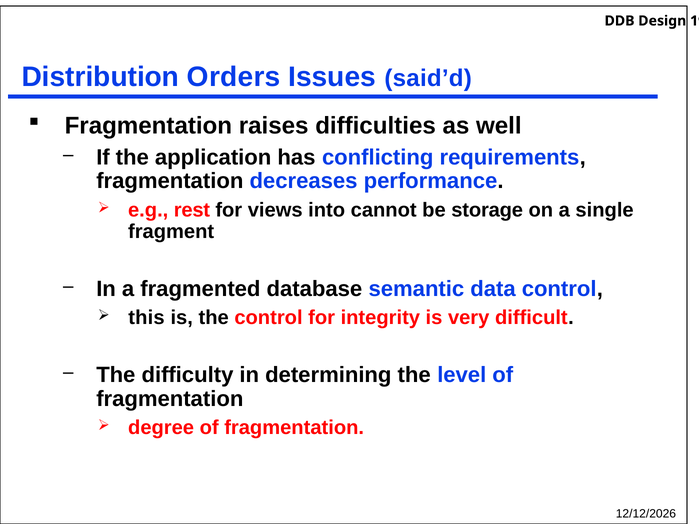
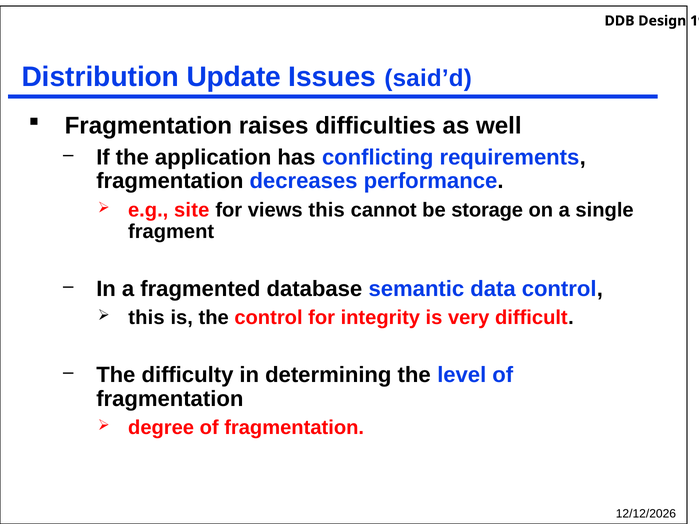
Orders: Orders -> Update
rest: rest -> site
views into: into -> this
